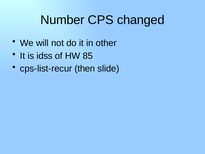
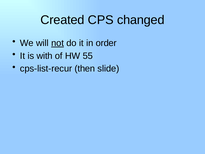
Number: Number -> Created
not underline: none -> present
other: other -> order
idss: idss -> with
85: 85 -> 55
